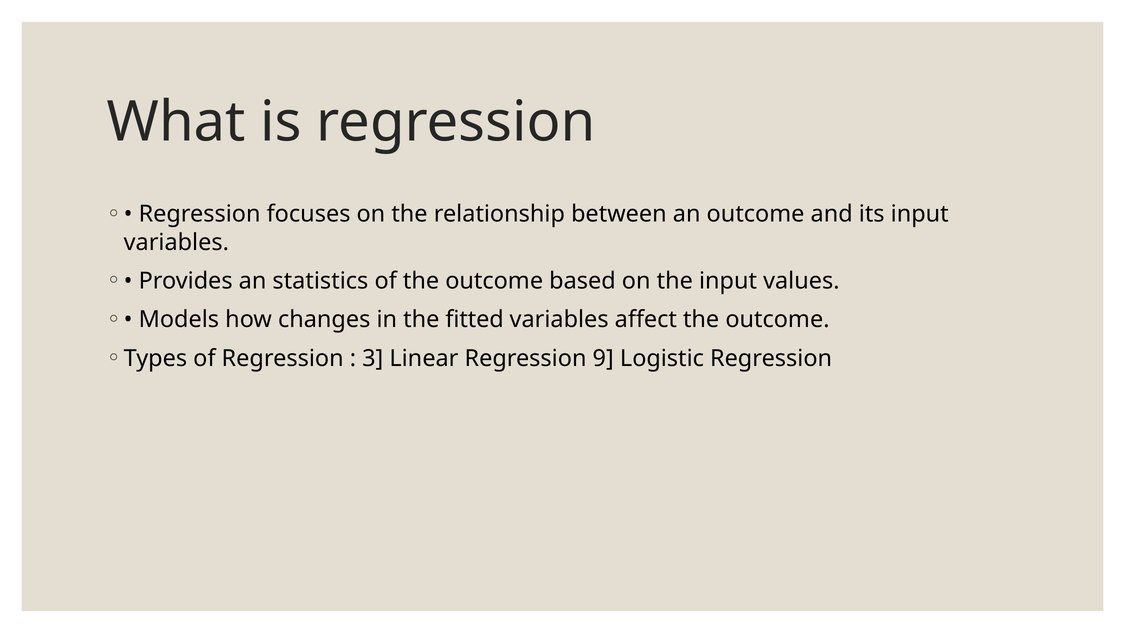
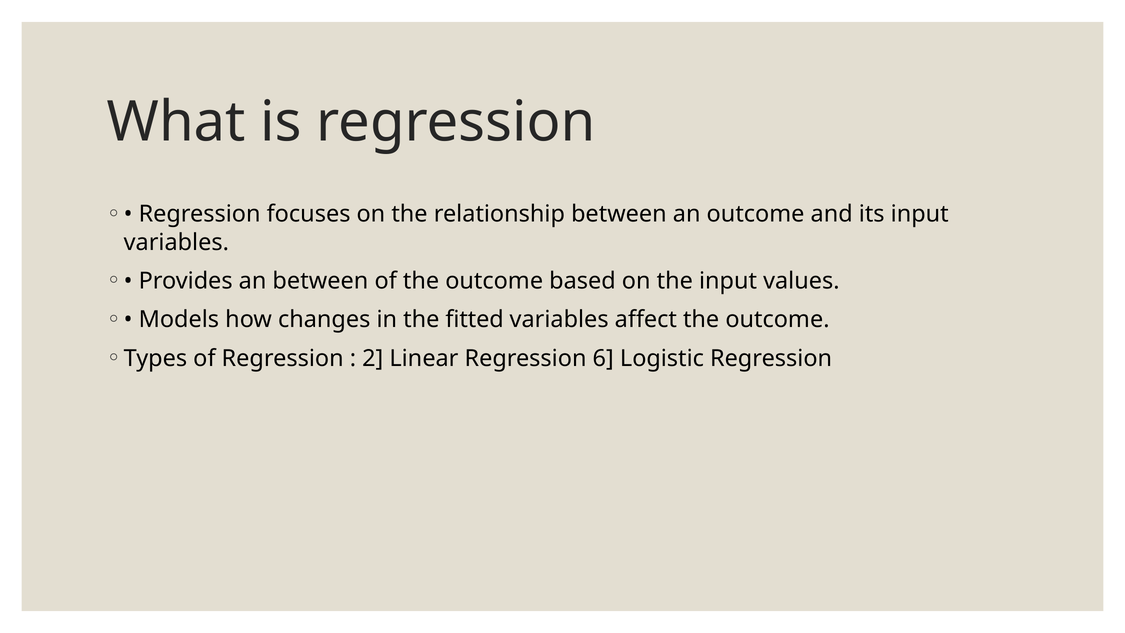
an statistics: statistics -> between
3: 3 -> 2
9: 9 -> 6
